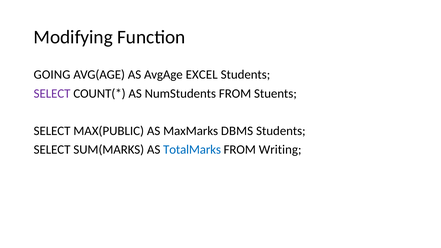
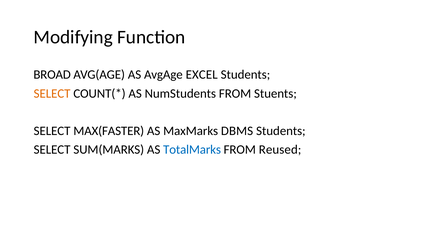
GOING: GOING -> BROAD
SELECT at (52, 93) colour: purple -> orange
MAX(PUBLIC: MAX(PUBLIC -> MAX(FASTER
Writing: Writing -> Reused
